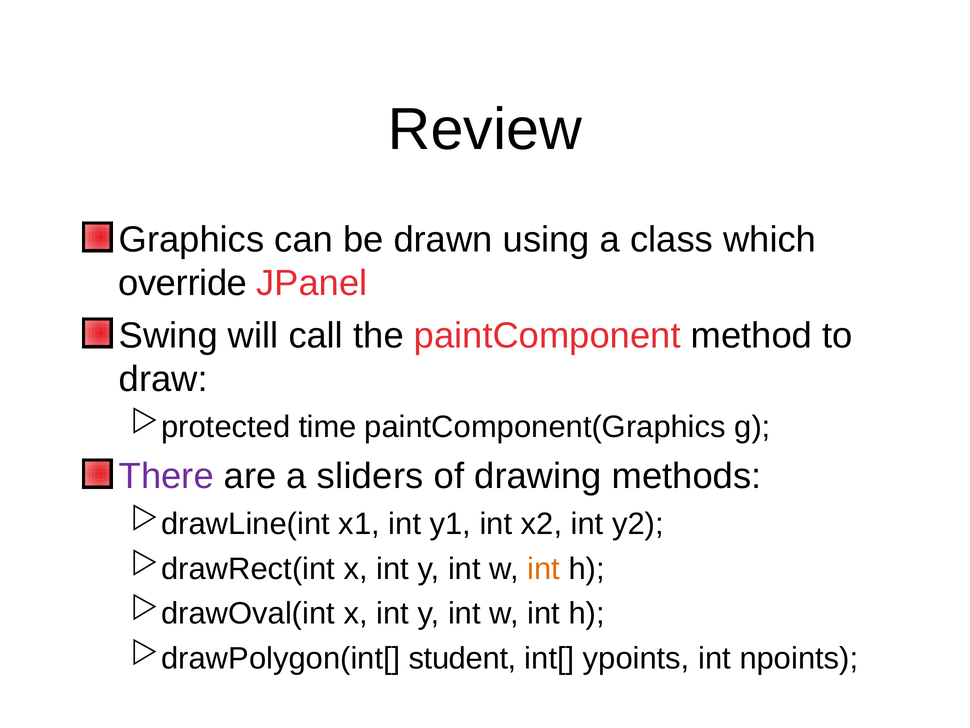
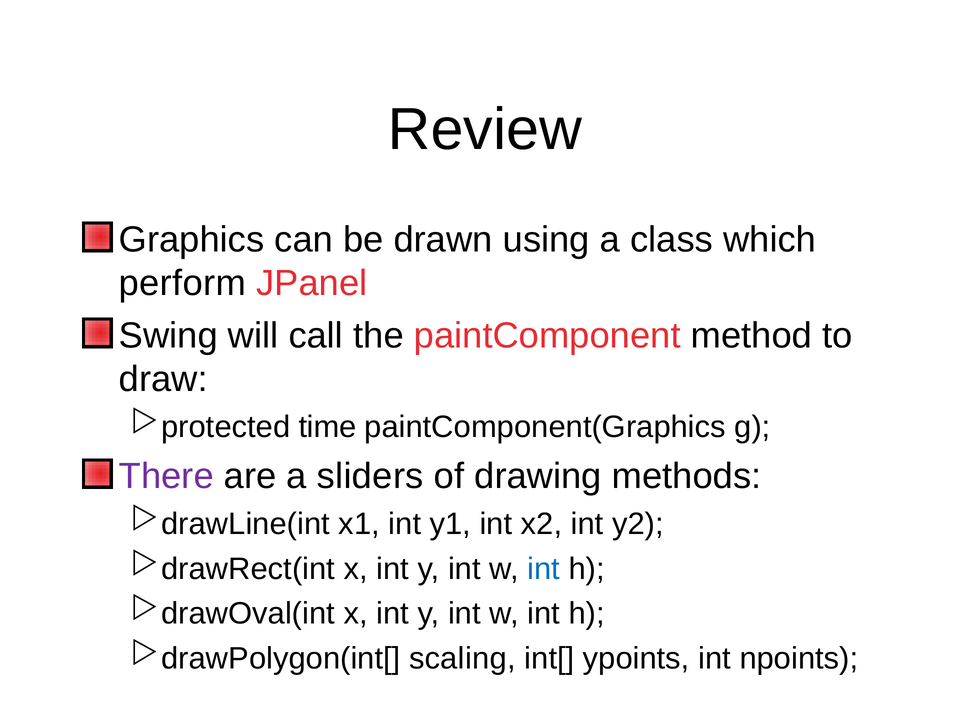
override: override -> perform
int at (544, 568) colour: orange -> blue
student: student -> scaling
